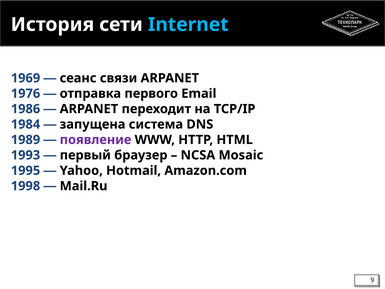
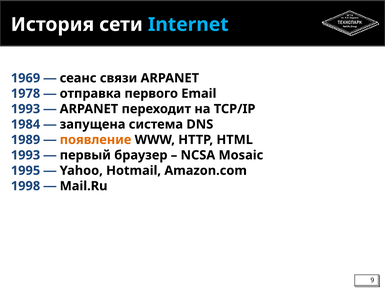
1976: 1976 -> 1978
1986 at (26, 109): 1986 -> 1993
появление colour: purple -> orange
